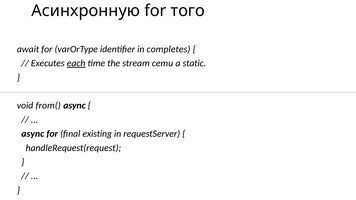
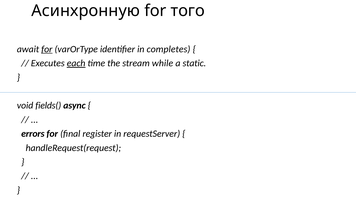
for at (47, 49) underline: none -> present
сети: сети -> while
from(: from( -> fields(
async at (33, 134): async -> errors
existing: existing -> register
